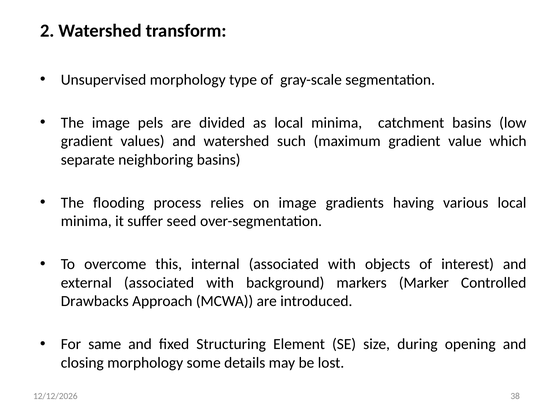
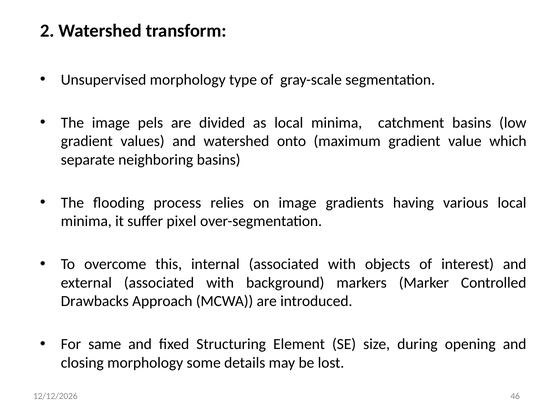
such: such -> onto
seed: seed -> pixel
38: 38 -> 46
